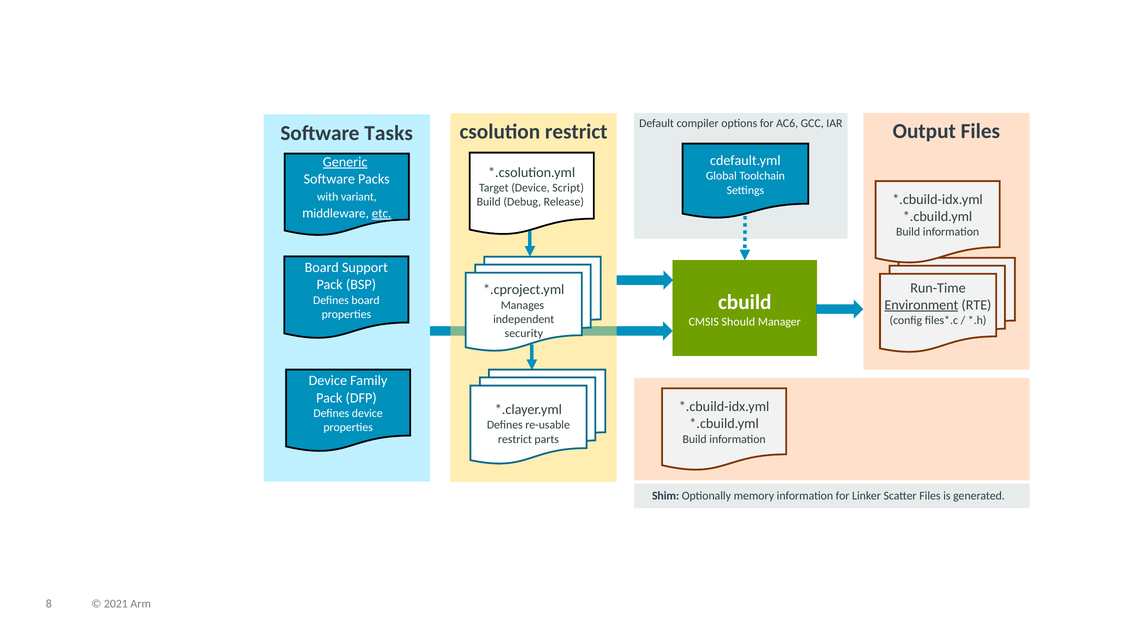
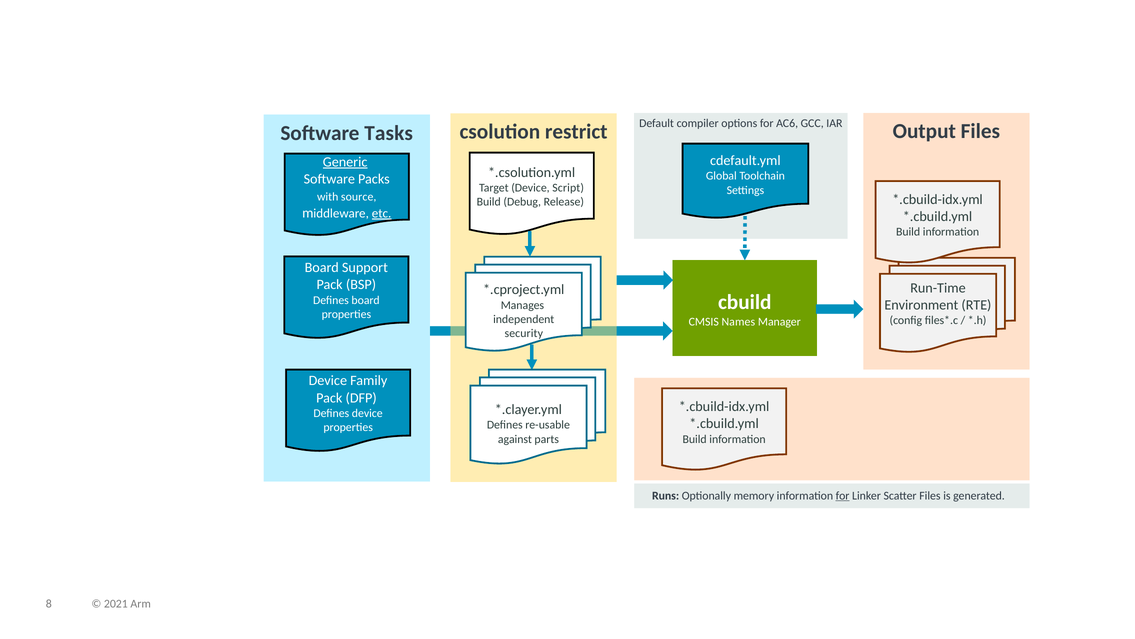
variant: variant -> source
Environment underline: present -> none
Should: Should -> Names
restrict at (515, 439): restrict -> against
Shim: Shim -> Runs
for at (843, 495) underline: none -> present
